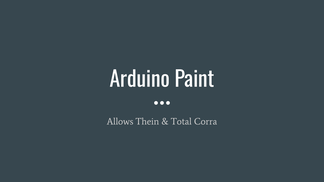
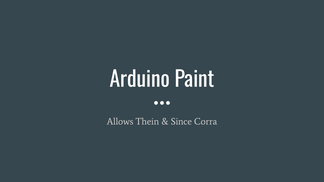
Total: Total -> Since
